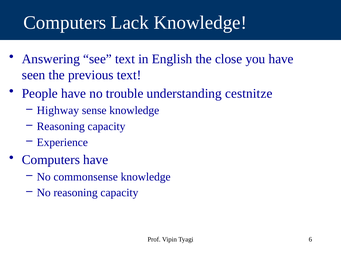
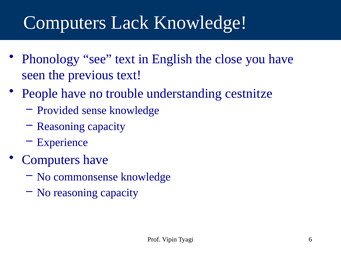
Answering: Answering -> Phonology
Highway: Highway -> Provided
